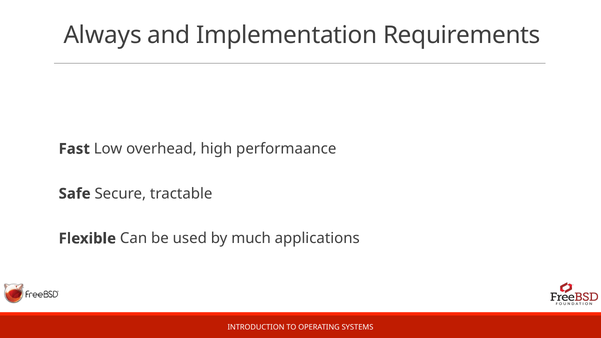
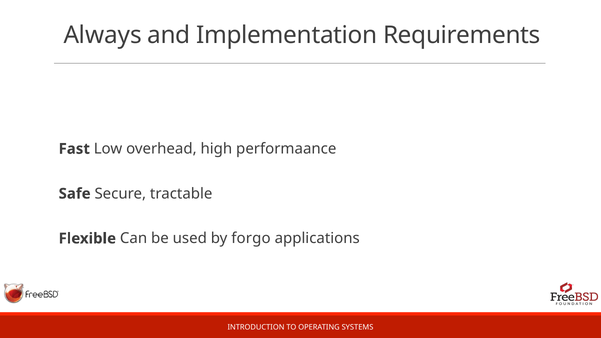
much: much -> forgo
